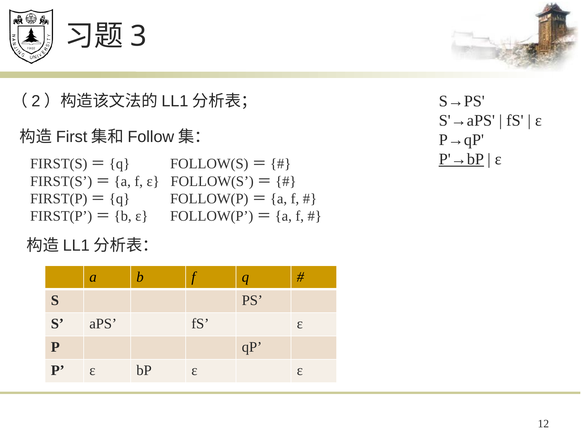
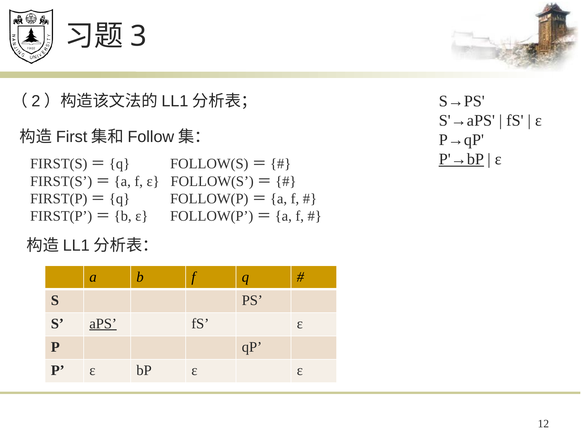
aPS underline: none -> present
